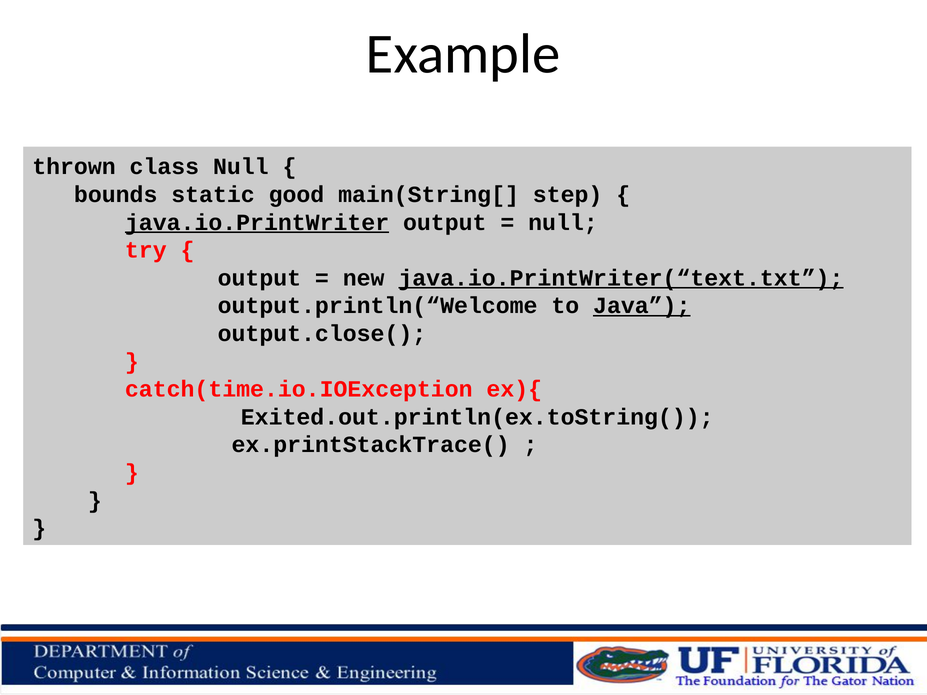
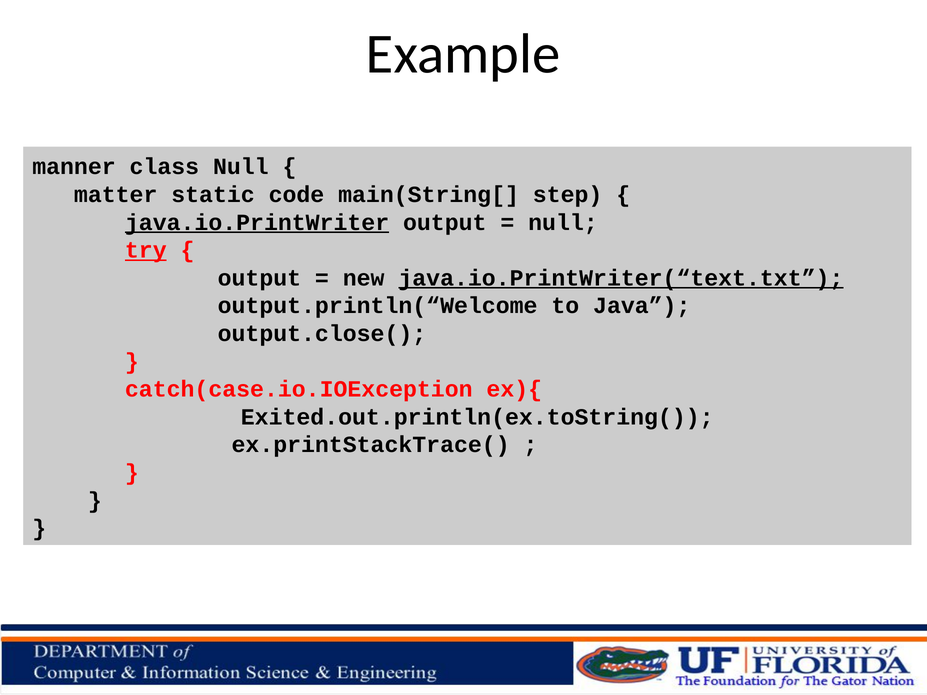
thrown: thrown -> manner
bounds: bounds -> matter
good: good -> code
try underline: none -> present
Java underline: present -> none
catch(time.io.IOException: catch(time.io.IOException -> catch(case.io.IOException
